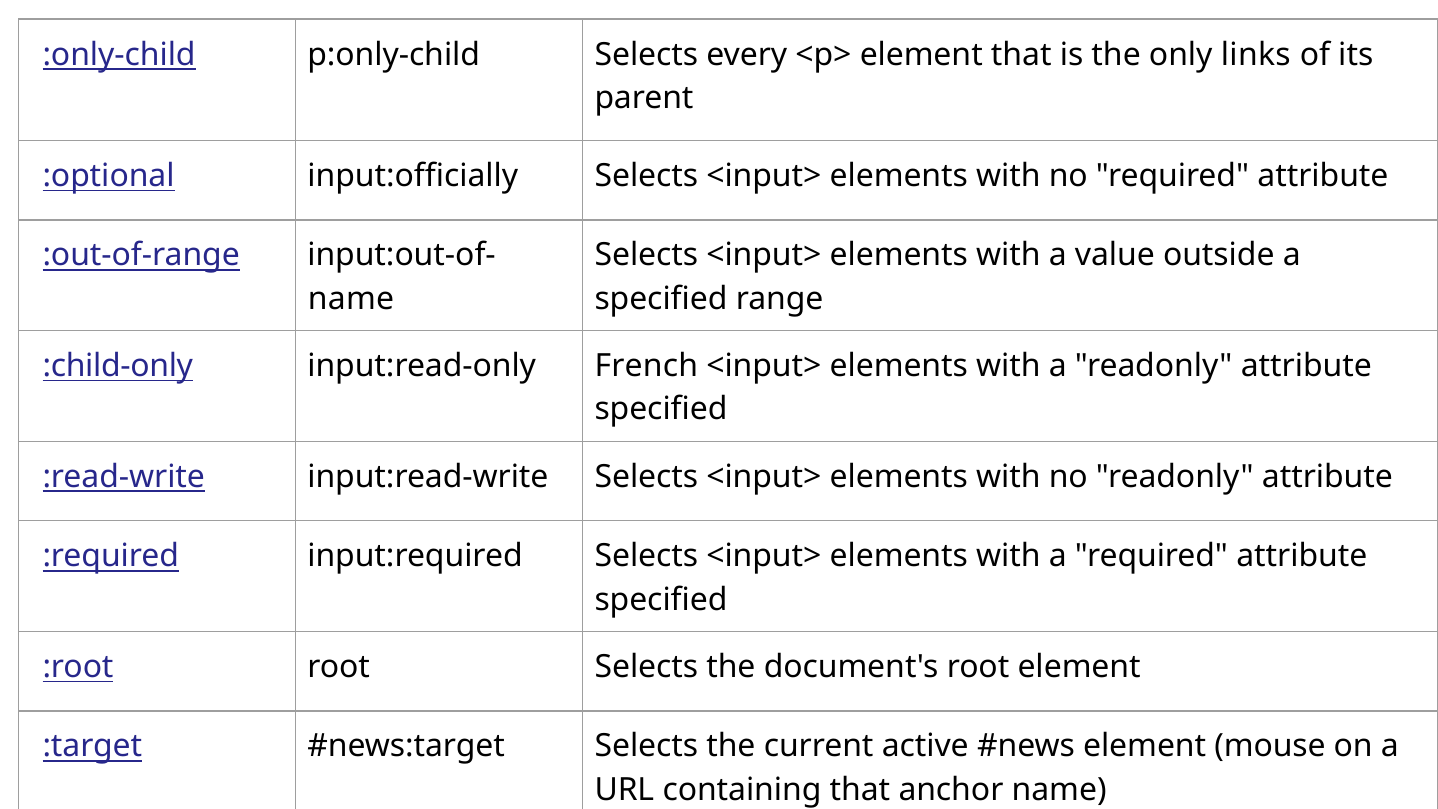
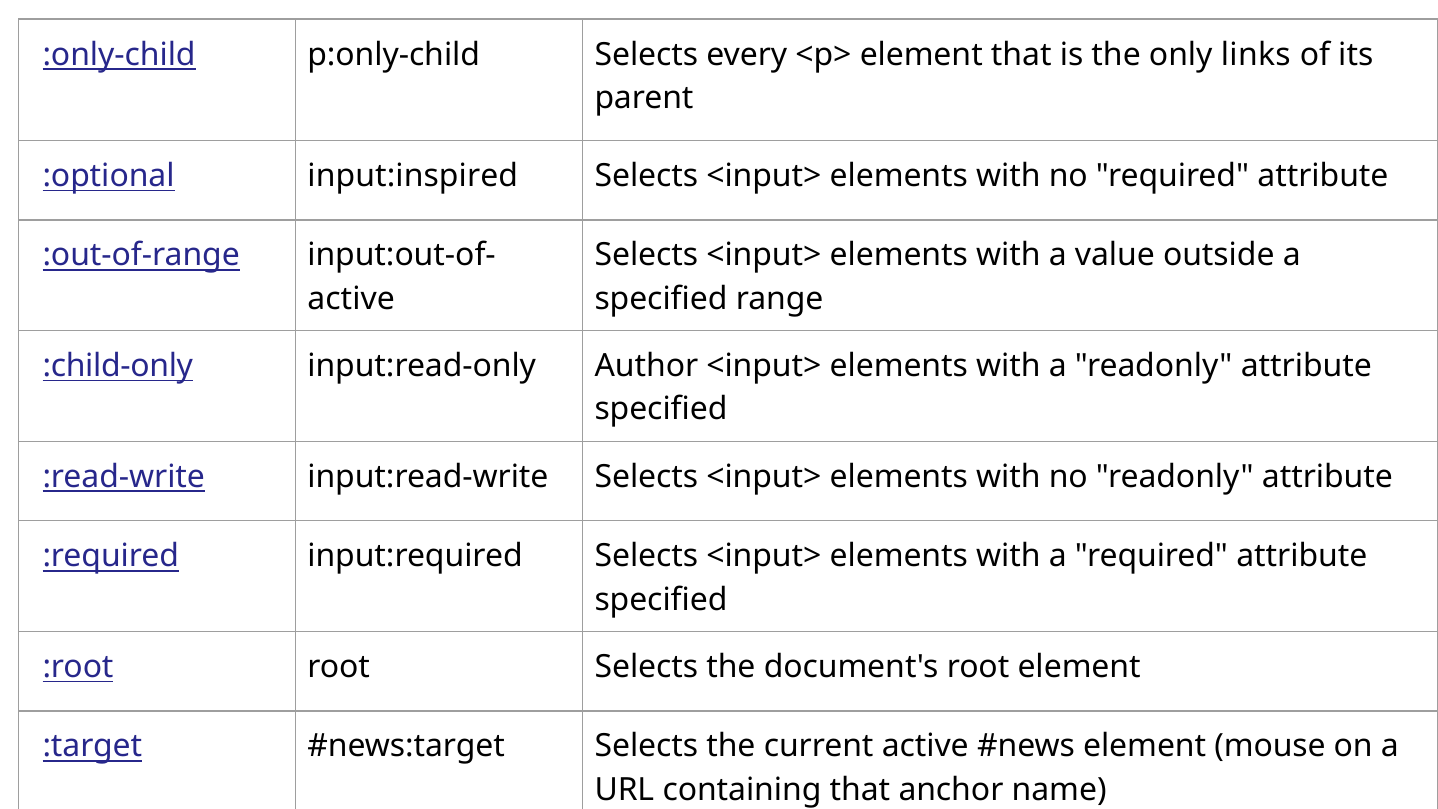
input:officially: input:officially -> input:inspired
name at (351, 299): name -> active
input:read-only French: French -> Author
